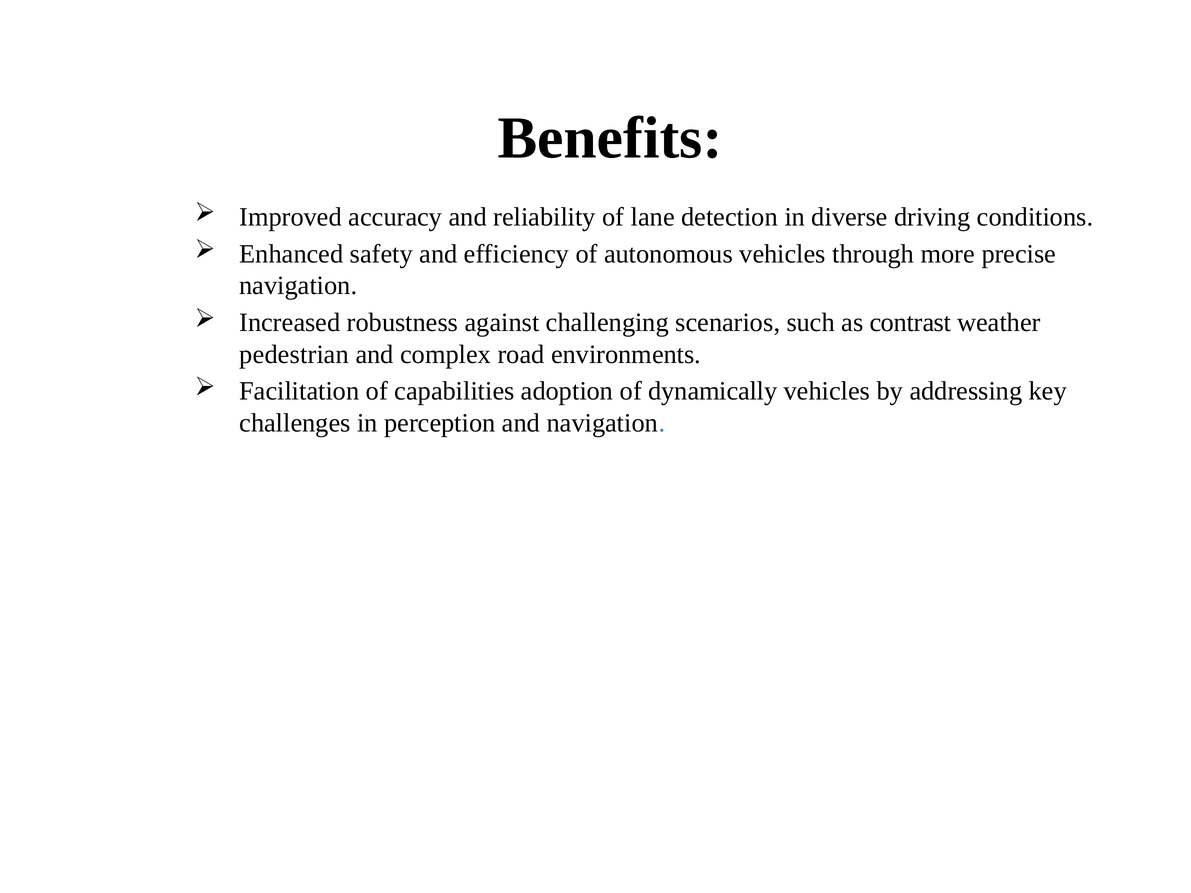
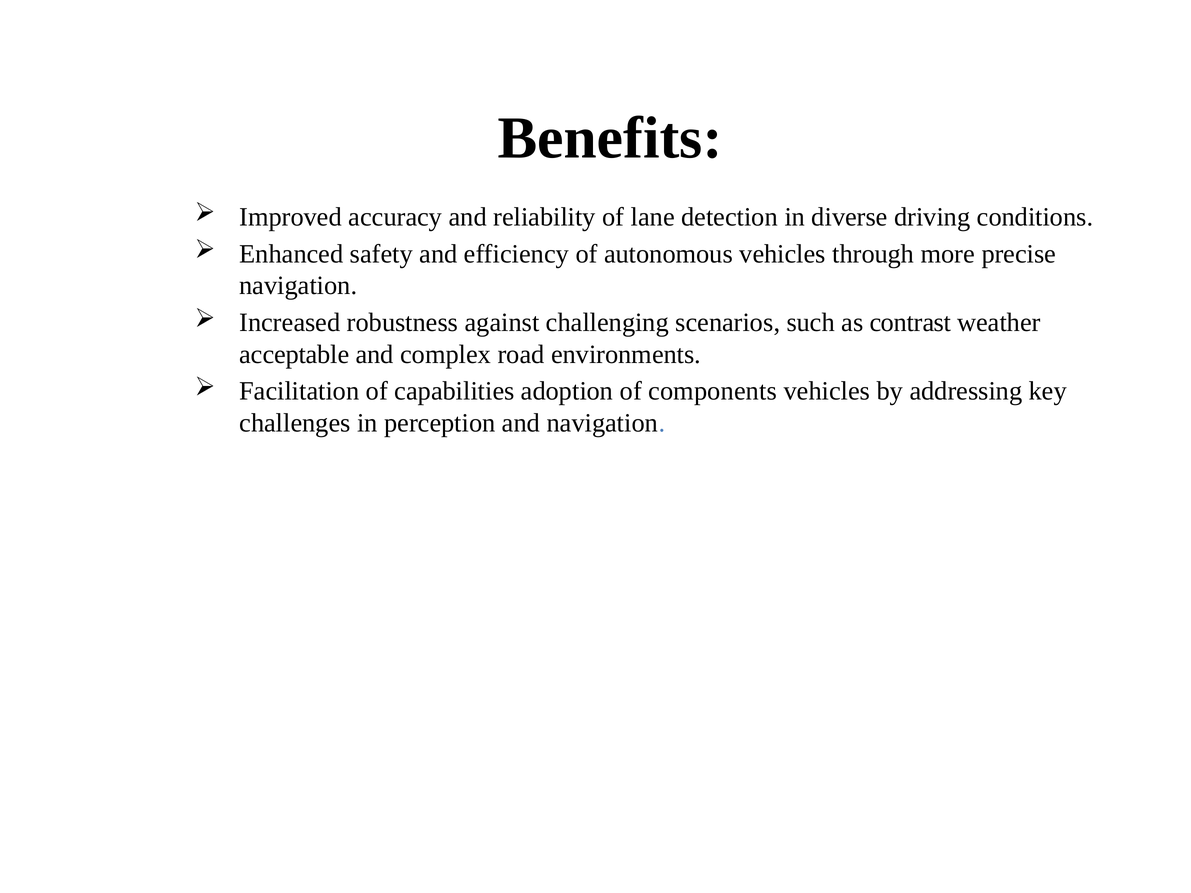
pedestrian: pedestrian -> acceptable
dynamically: dynamically -> components
